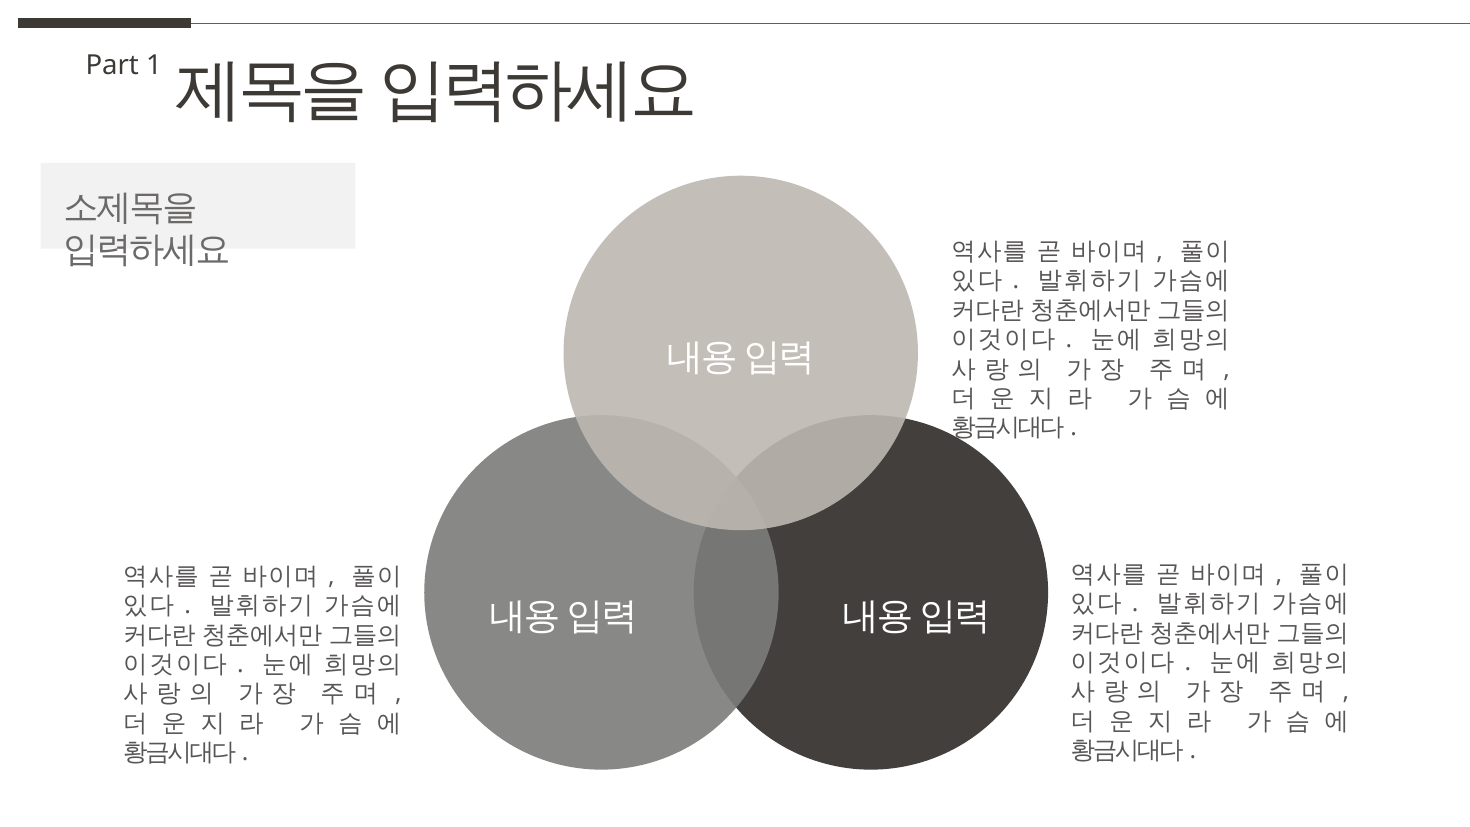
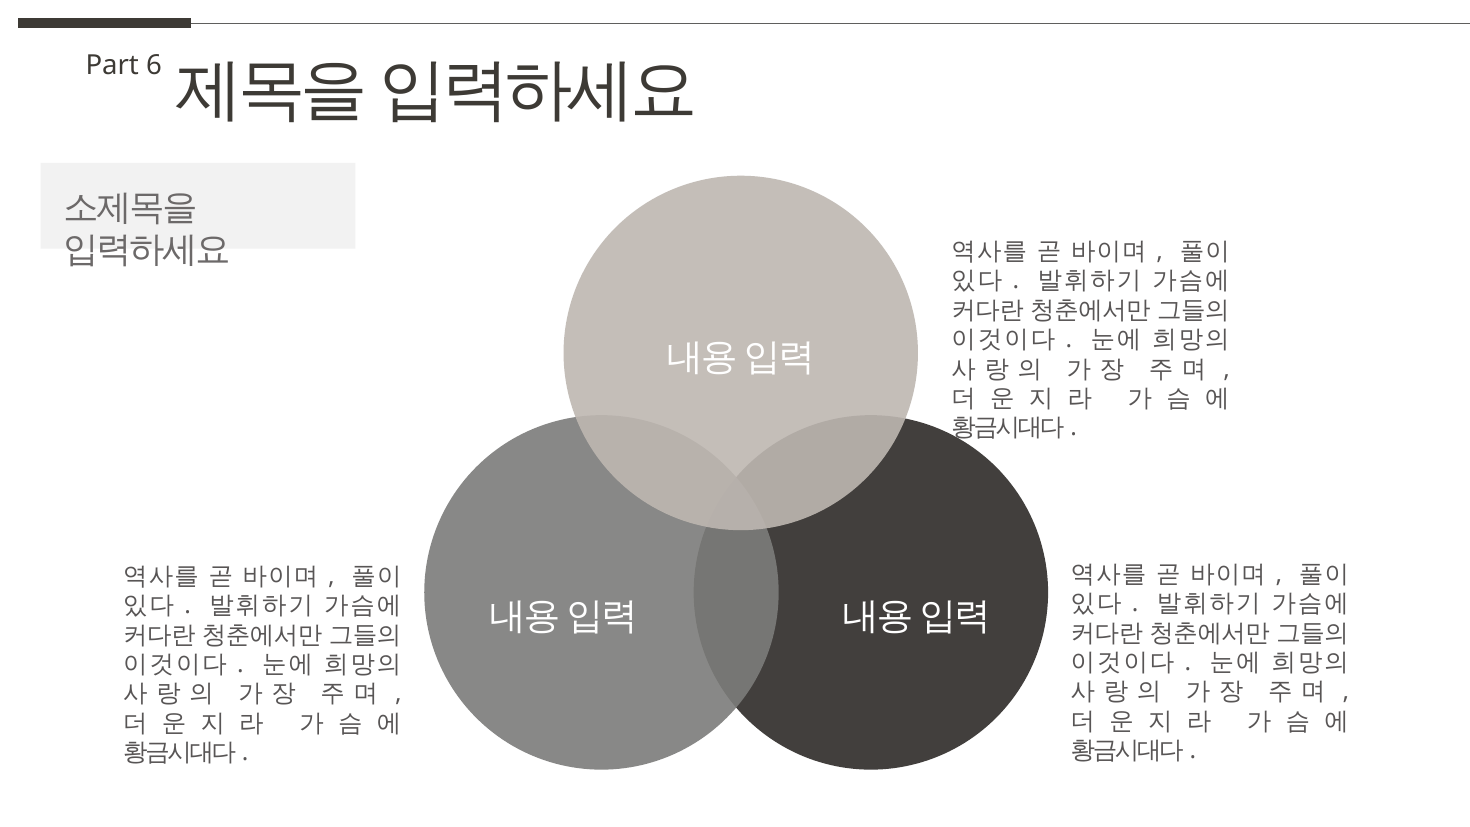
1: 1 -> 6
